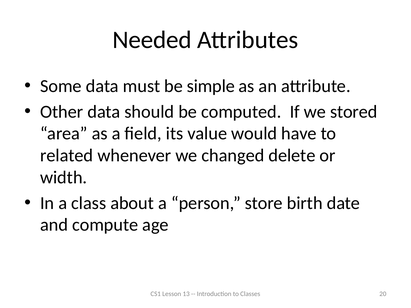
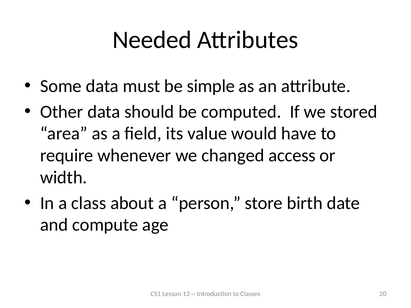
related: related -> require
delete: delete -> access
